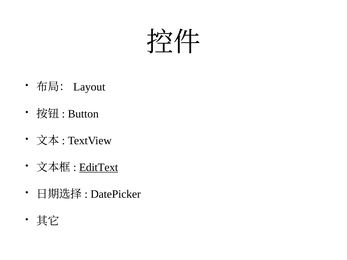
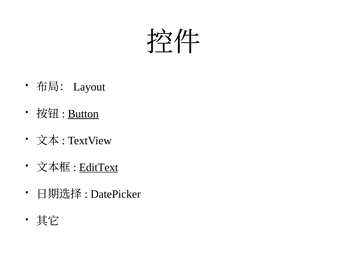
Button underline: none -> present
